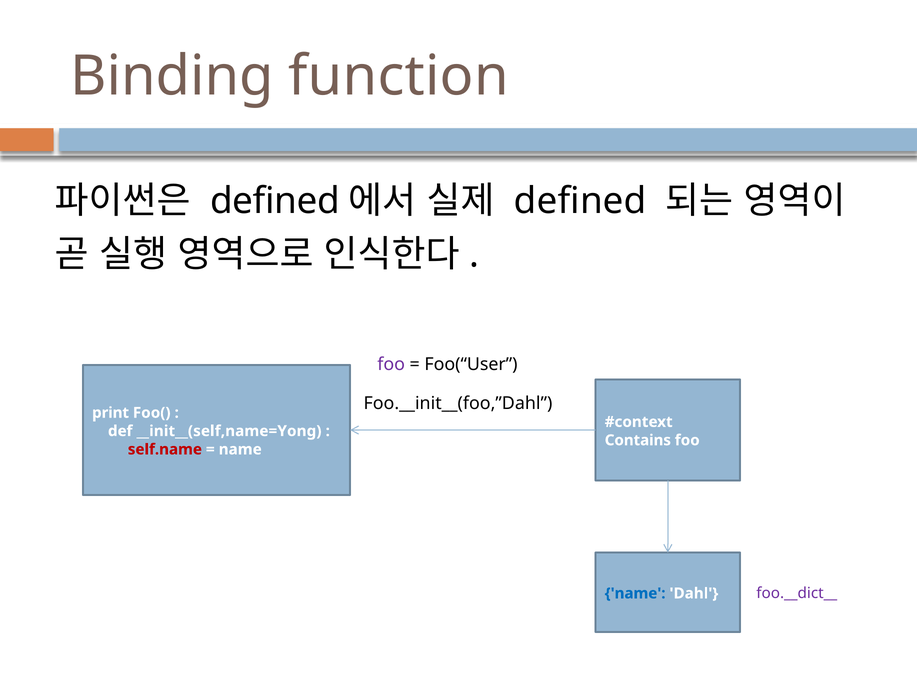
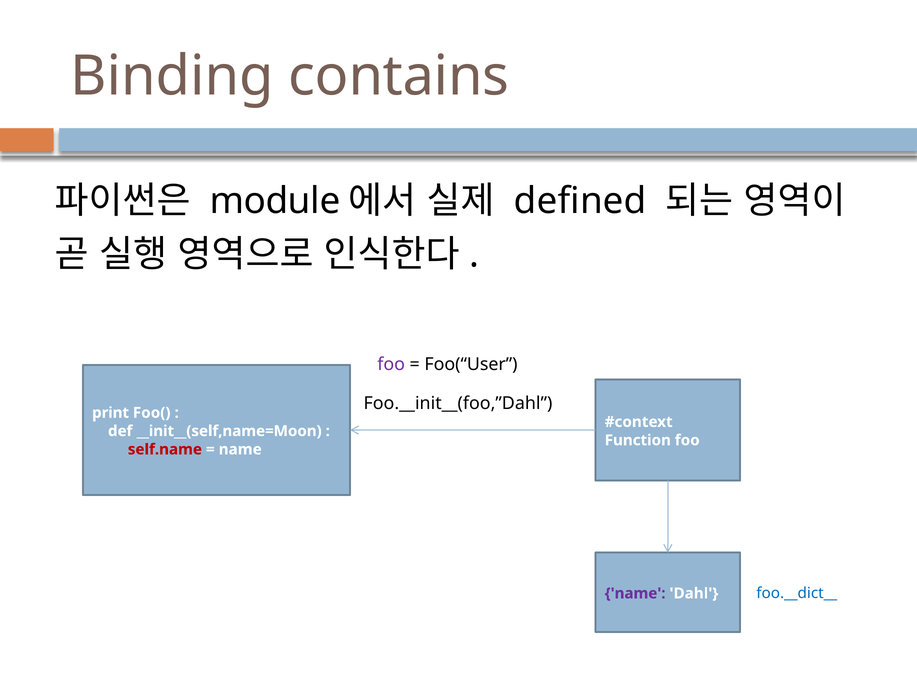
function: function -> contains
defined at (275, 201): defined -> module
__init__(self,name=Yong: __init__(self,name=Yong -> __init__(self,name=Moon
Contains: Contains -> Function
name at (635, 594) colour: blue -> purple
foo.__dict__ colour: purple -> blue
